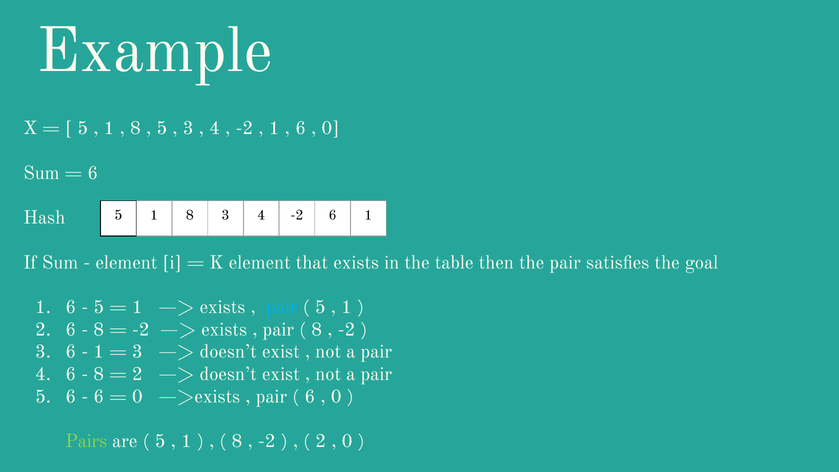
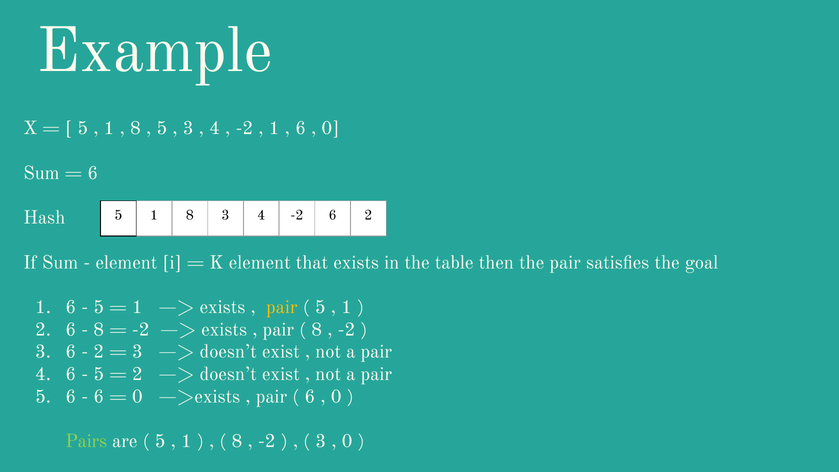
6 1: 1 -> 2
pair at (282, 307) colour: light blue -> yellow
1 at (99, 352): 1 -> 2
8 at (99, 374): 8 -> 5
2 at (321, 441): 2 -> 3
